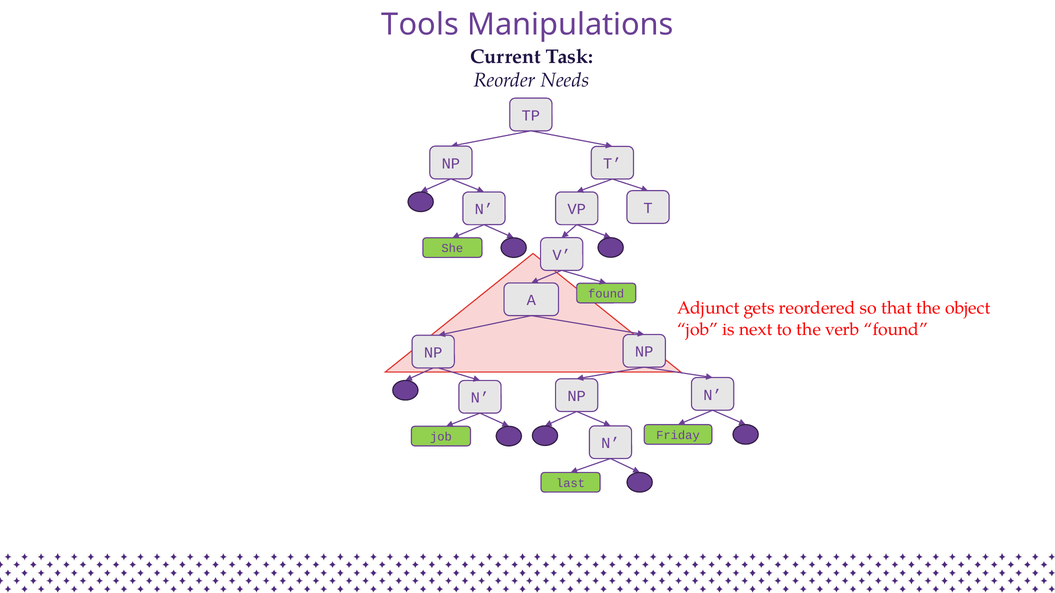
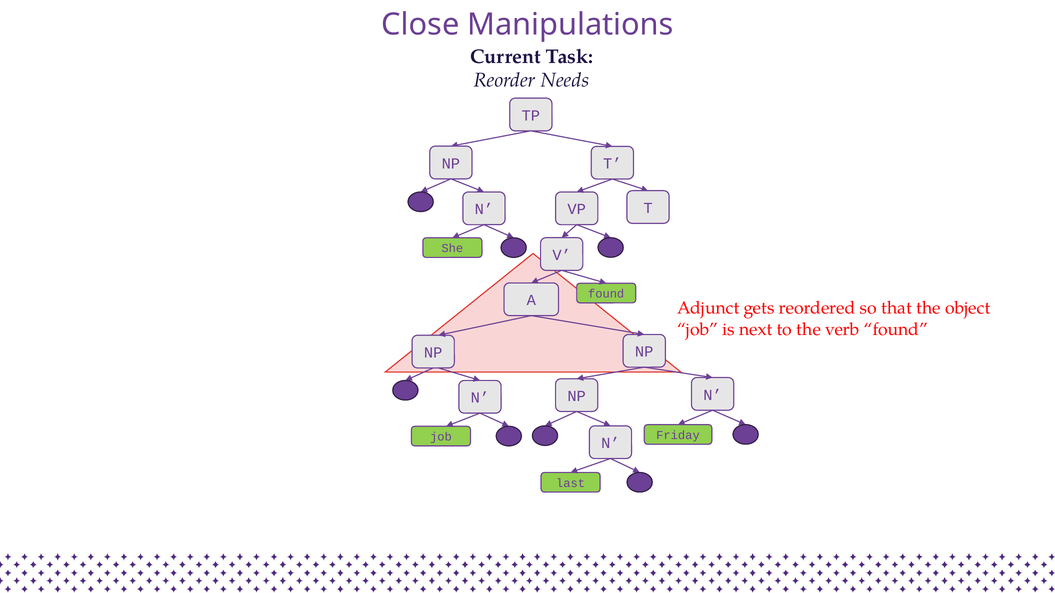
Tools: Tools -> Close
